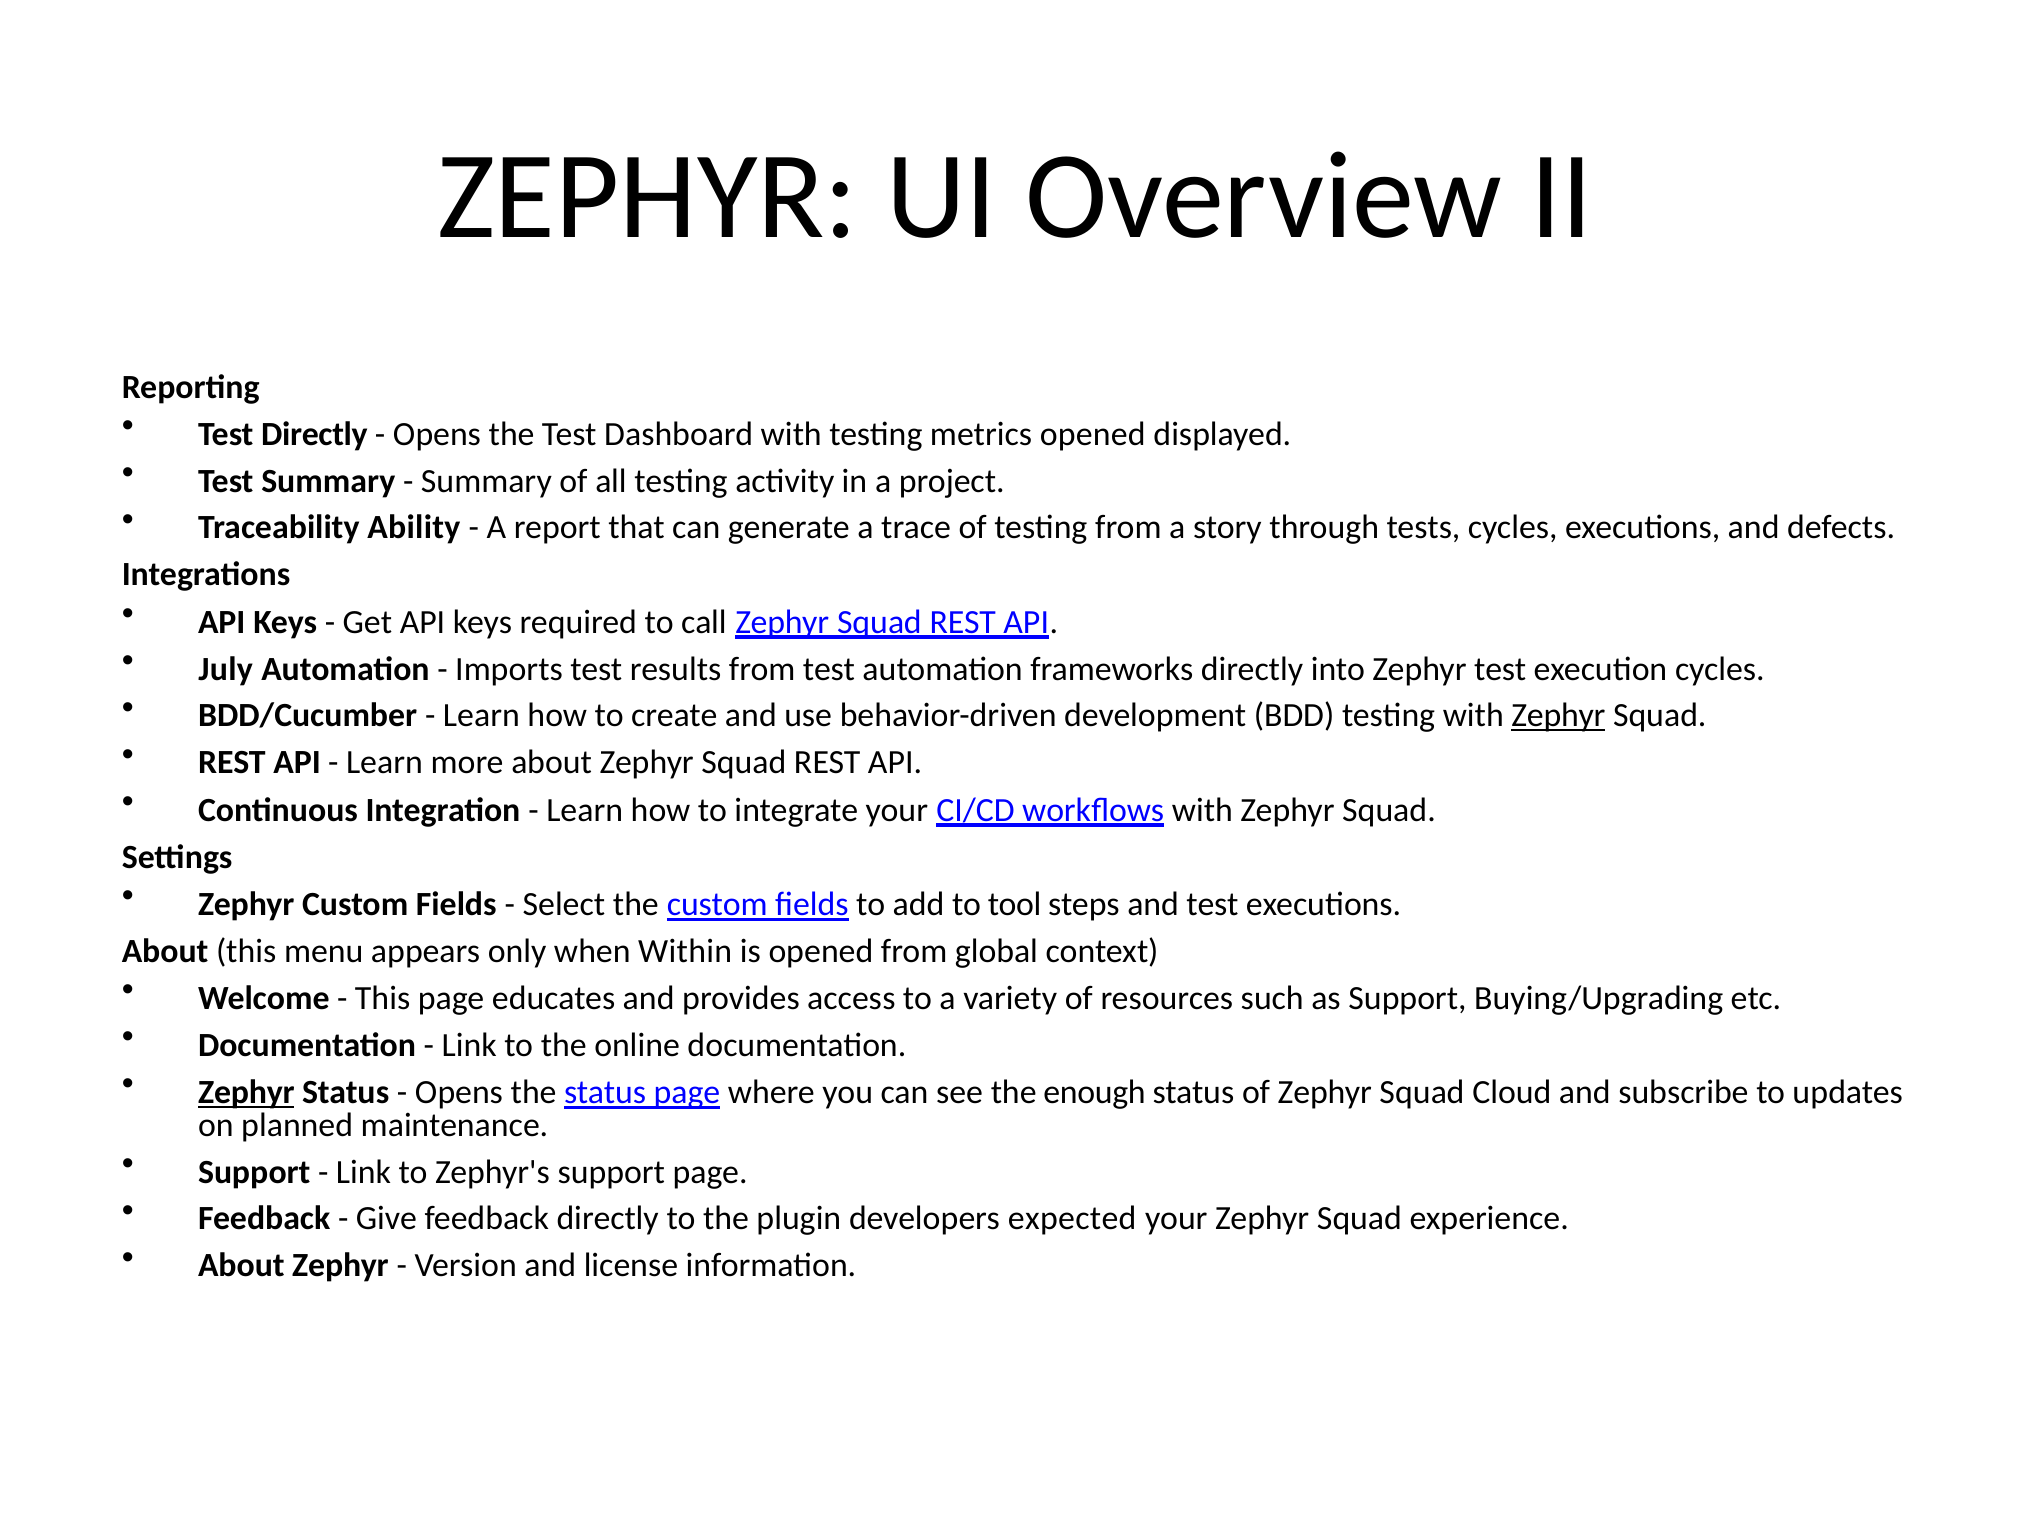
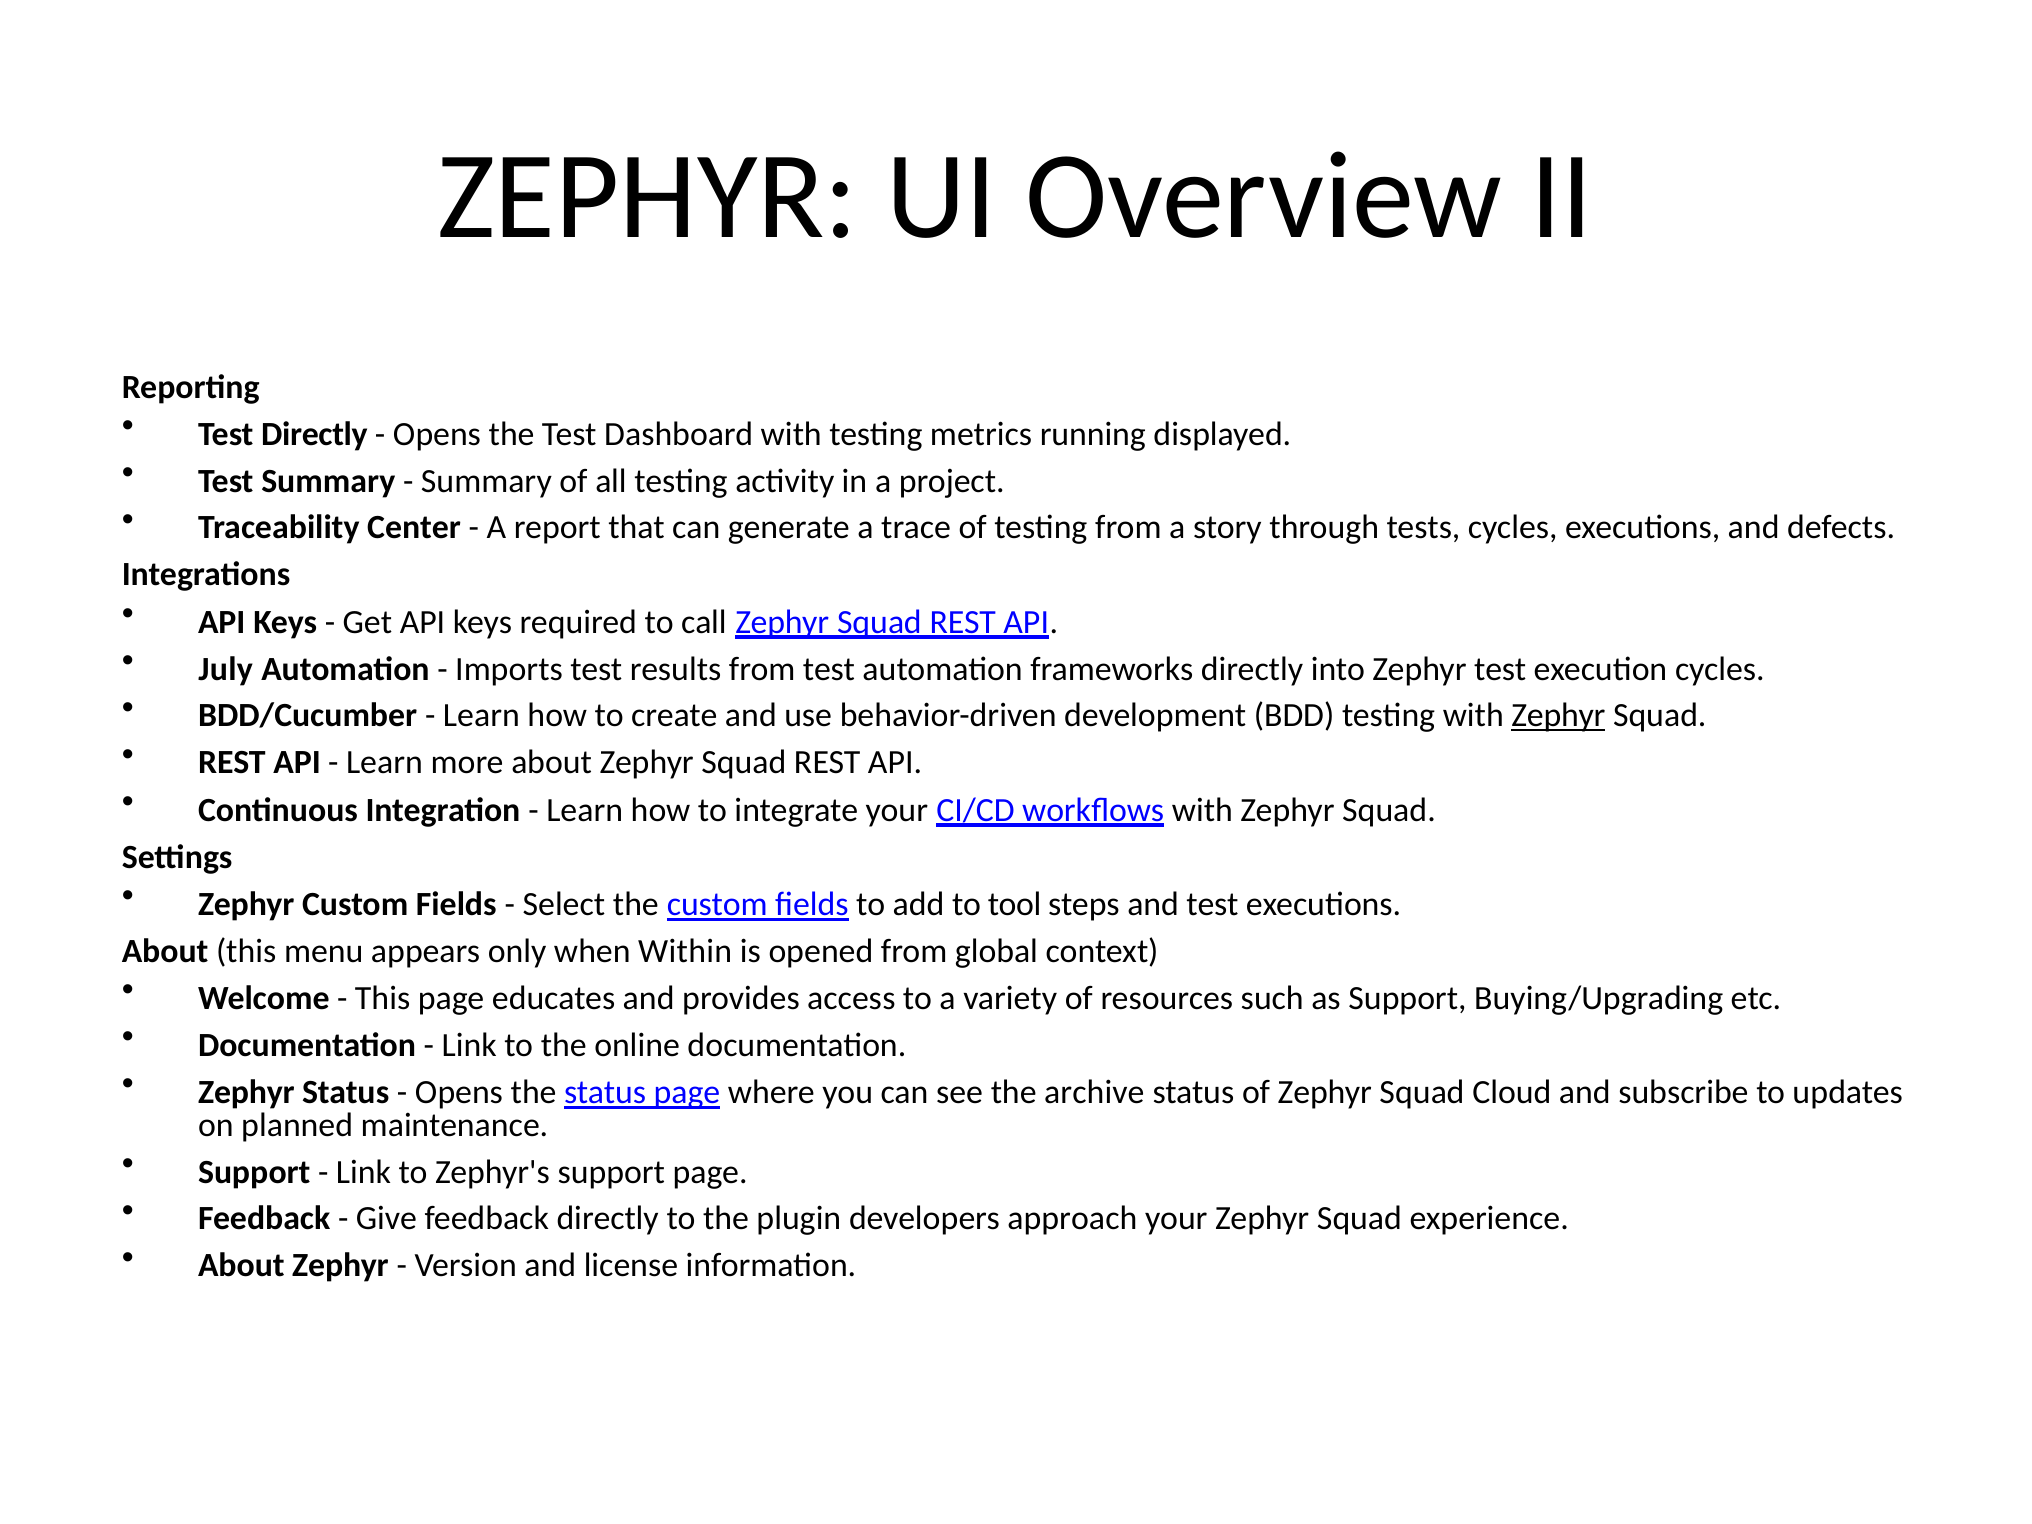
metrics opened: opened -> running
Ability: Ability -> Center
Zephyr at (246, 1093) underline: present -> none
enough: enough -> archive
expected: expected -> approach
